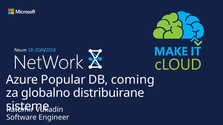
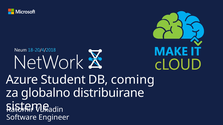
Popular: Popular -> Student
